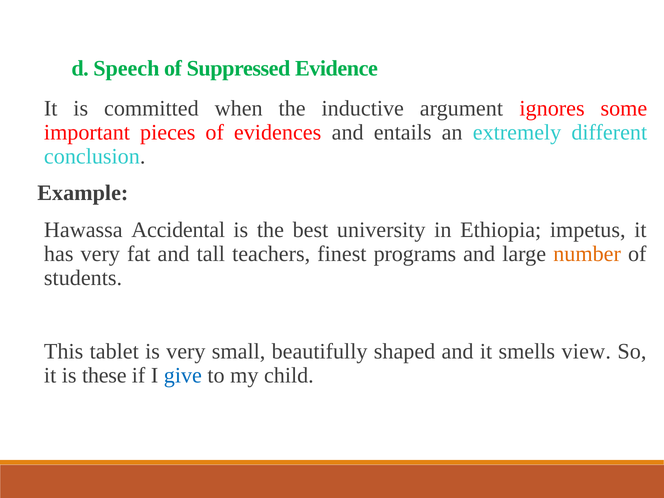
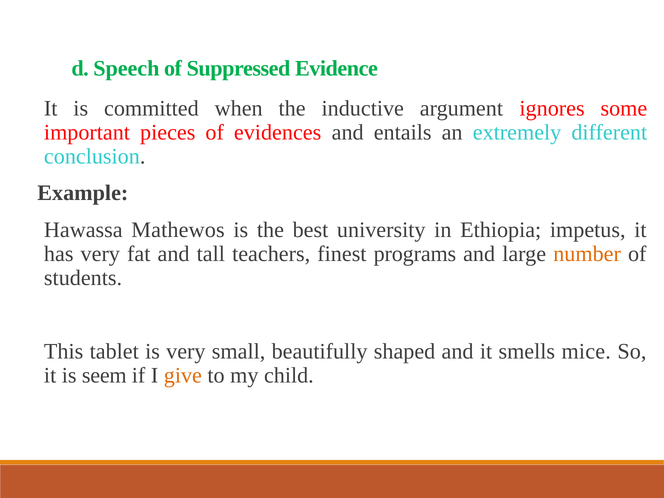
Accidental: Accidental -> Mathewos
view: view -> mice
these: these -> seem
give colour: blue -> orange
